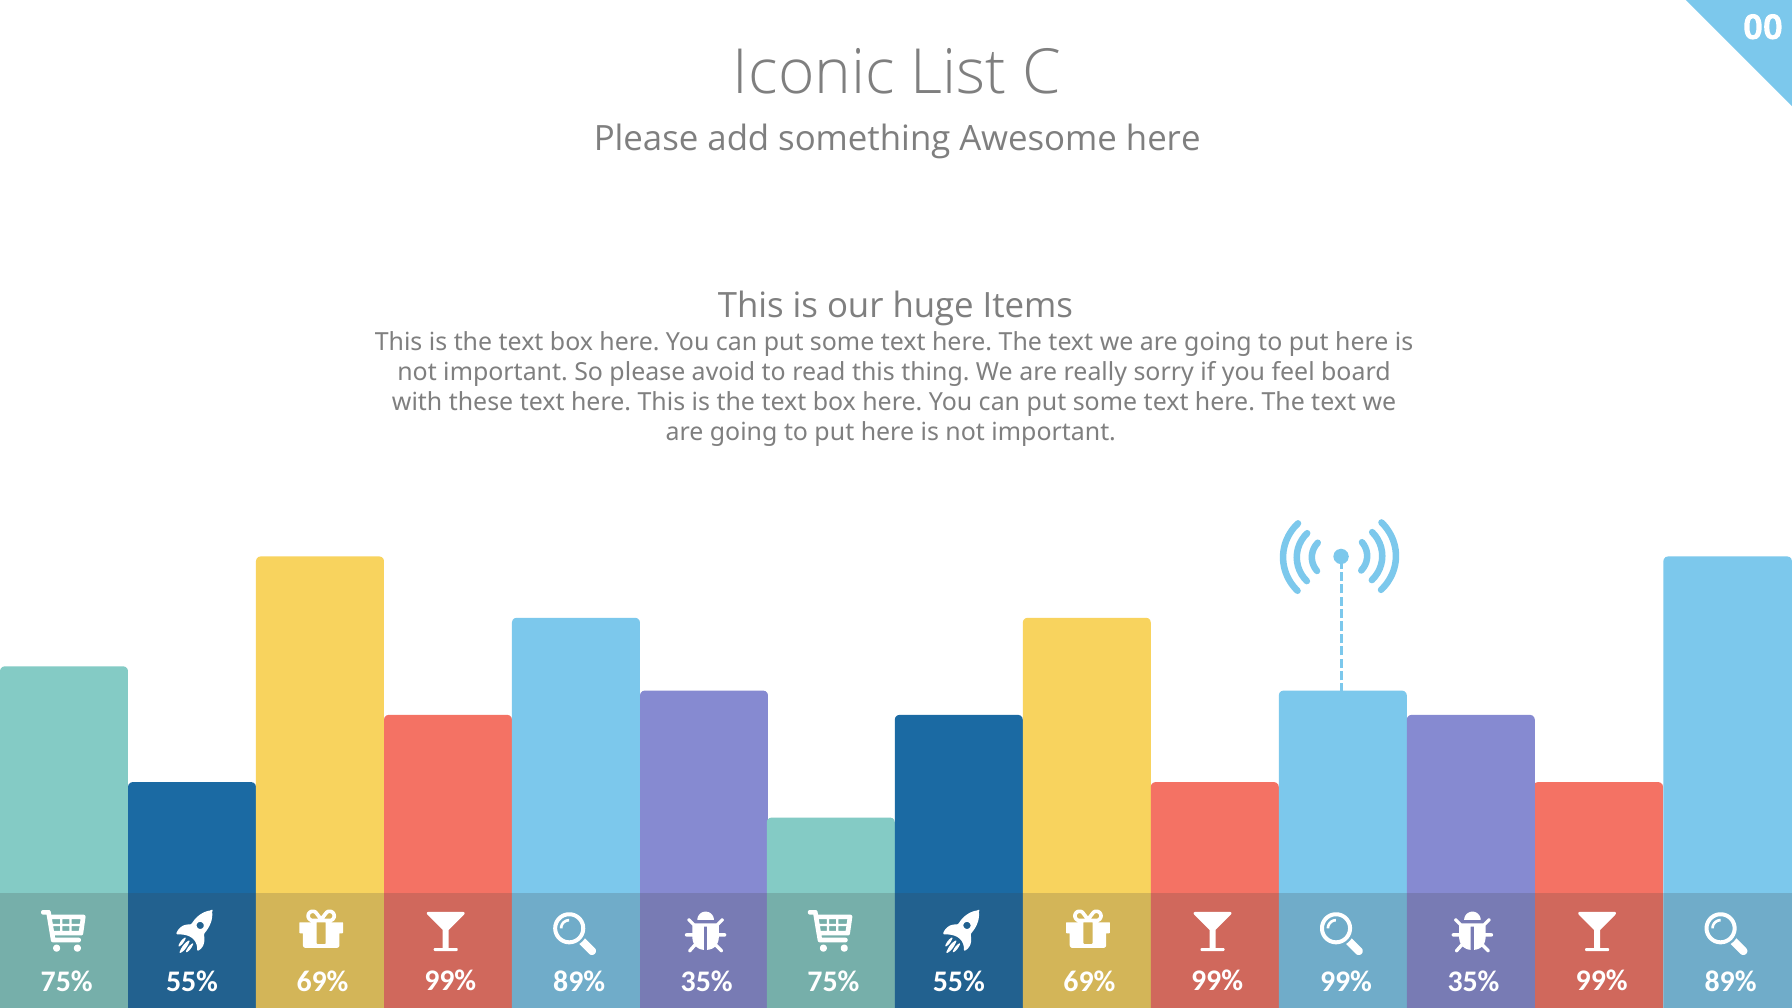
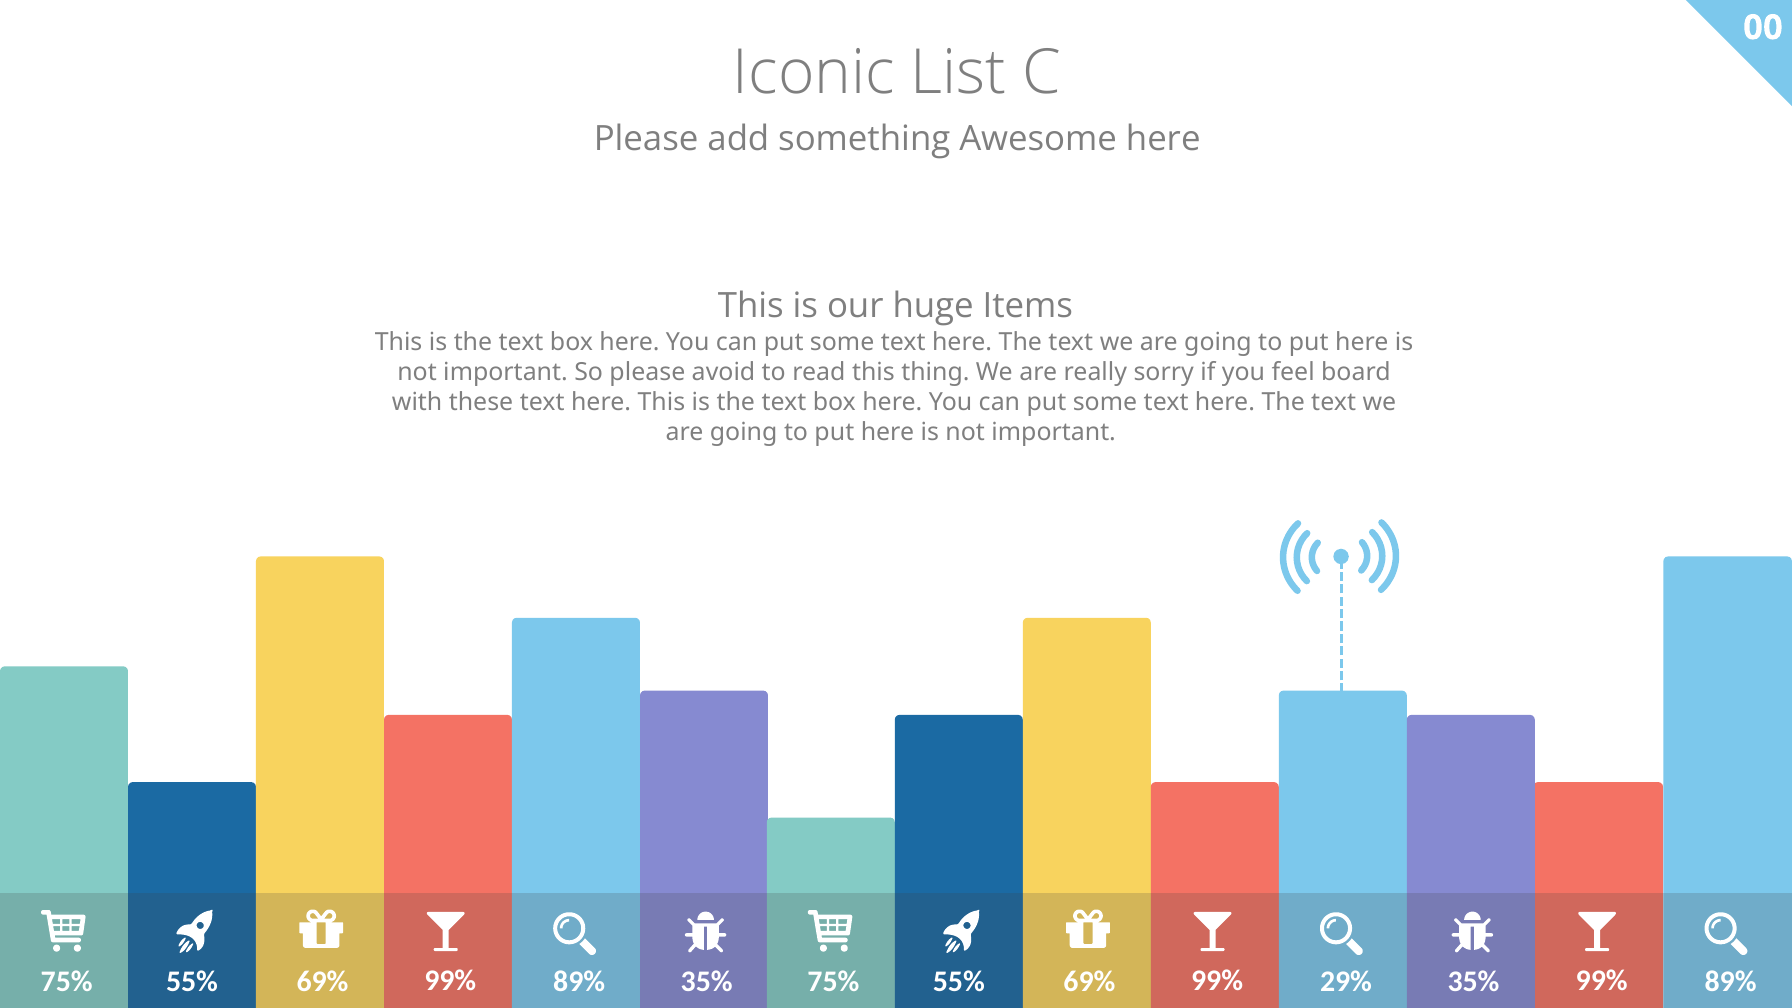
99% 99%: 99% -> 29%
